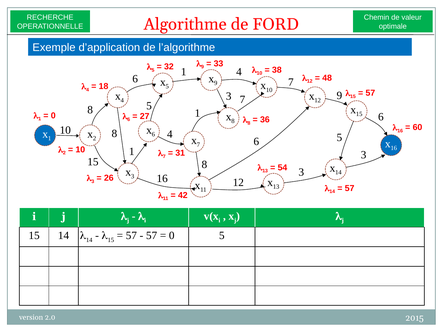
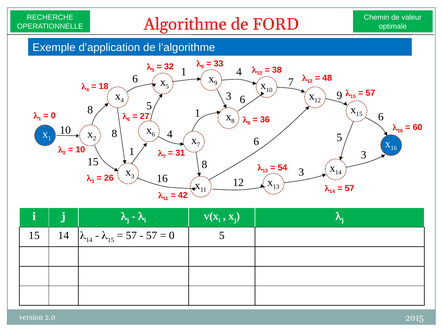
7 at (242, 100): 7 -> 6
